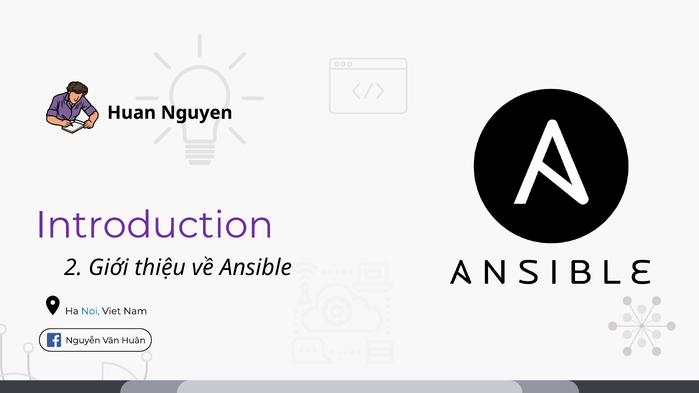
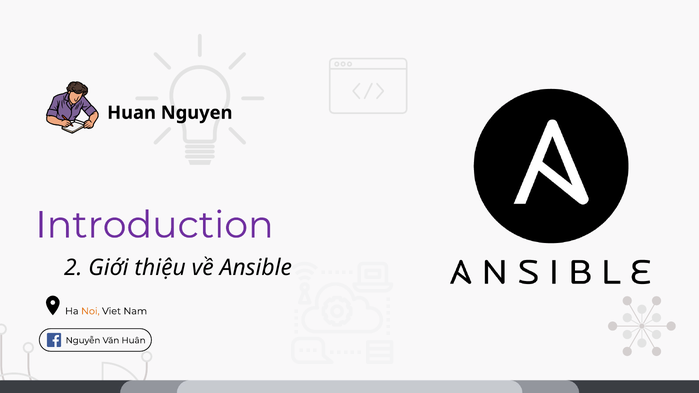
Noi colour: blue -> orange
